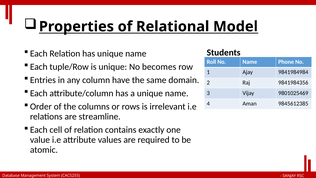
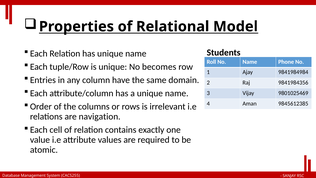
streamline: streamline -> navigation
